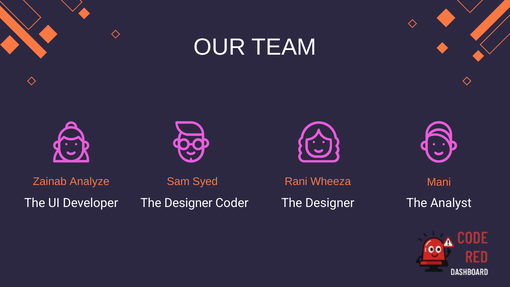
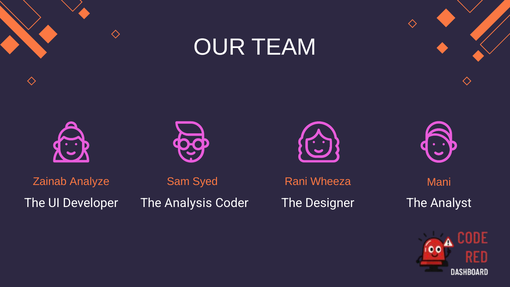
Designer at (188, 203): Designer -> Analysis
